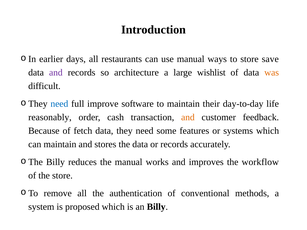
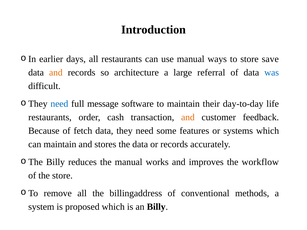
and at (56, 73) colour: purple -> orange
wishlist: wishlist -> referral
was colour: orange -> blue
improve: improve -> message
reasonably at (50, 117): reasonably -> restaurants
authentication: authentication -> billingaddress
